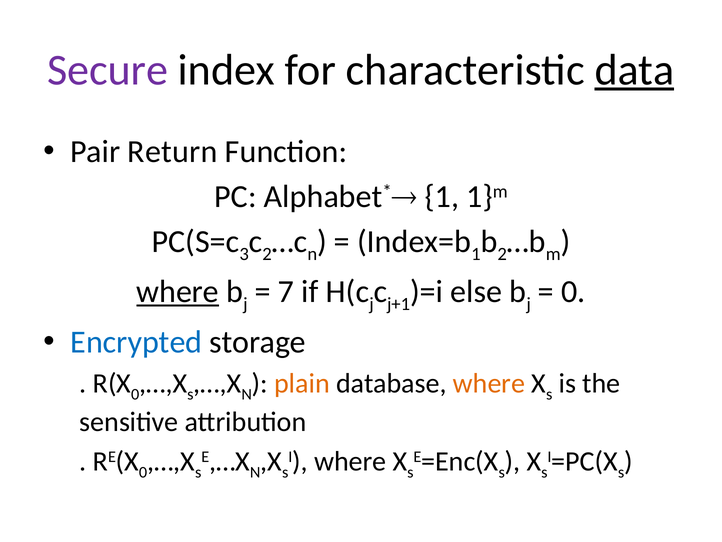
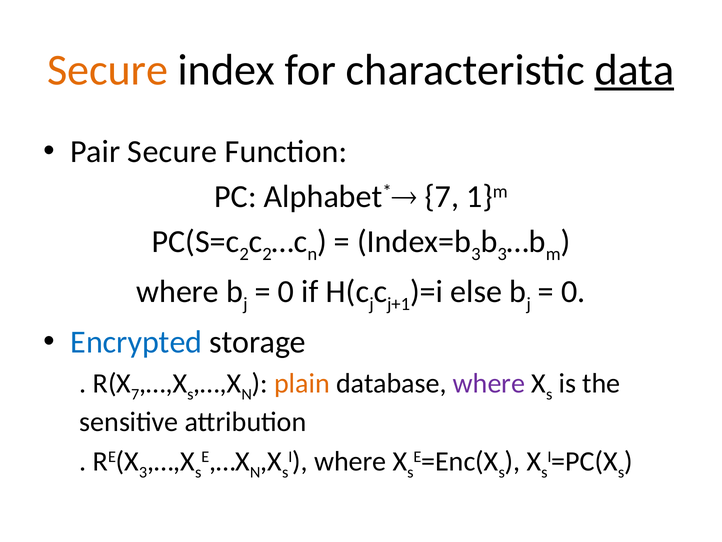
Secure at (108, 70) colour: purple -> orange
Pair Return: Return -> Secure
1 at (442, 196): 1 -> 7
3 at (244, 254): 3 -> 2
1 at (476, 254): 1 -> 3
2 at (502, 254): 2 -> 3
where at (178, 292) underline: present -> none
7 at (286, 292): 7 -> 0
0 at (135, 394): 0 -> 7
where at (489, 383) colour: orange -> purple
0 at (143, 472): 0 -> 3
